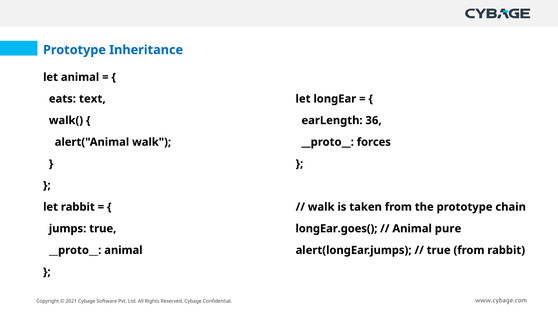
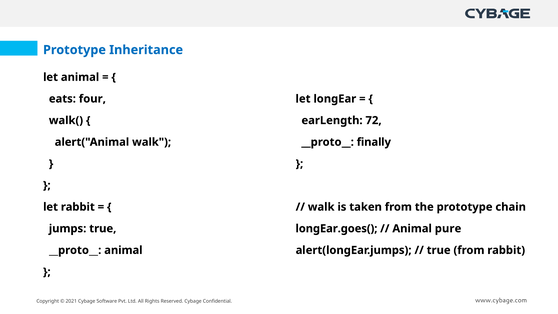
text: text -> four
36: 36 -> 72
forces: forces -> finally
